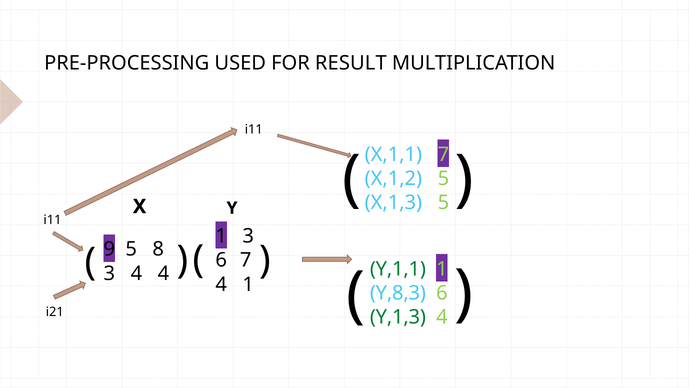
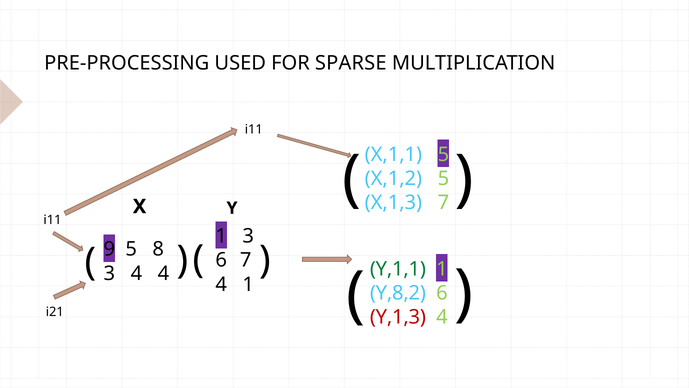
RESULT: RESULT -> SPARSE
X,1,1 7: 7 -> 5
X,1,3 5: 5 -> 7
Y,8,3: Y,8,3 -> Y,8,2
Y,1,3 colour: green -> red
